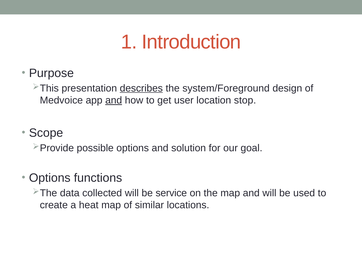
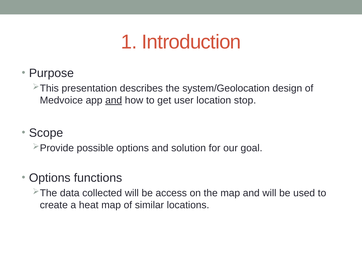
describes underline: present -> none
system/Foreground: system/Foreground -> system/Geolocation
service: service -> access
